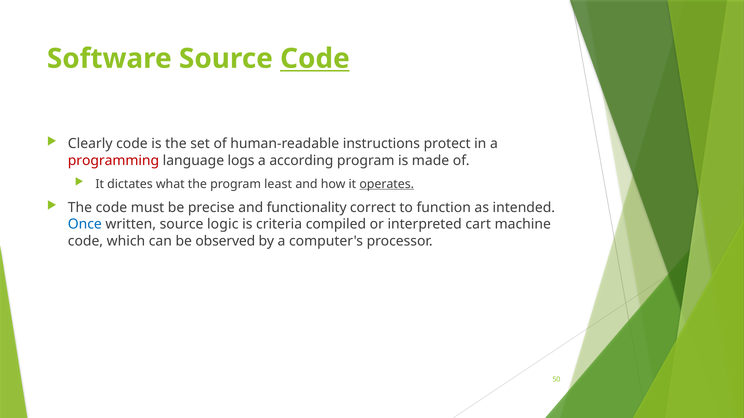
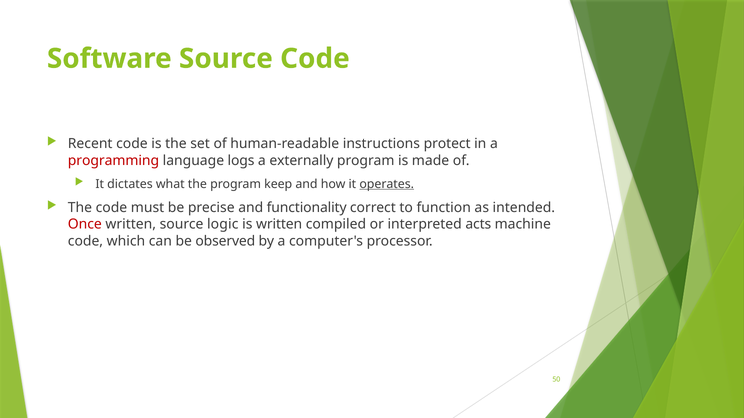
Code at (315, 59) underline: present -> none
Clearly: Clearly -> Recent
according: according -> externally
least: least -> keep
Once colour: blue -> red
is criteria: criteria -> written
cart: cart -> acts
